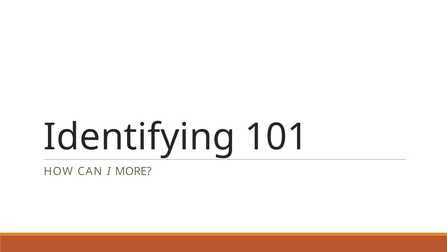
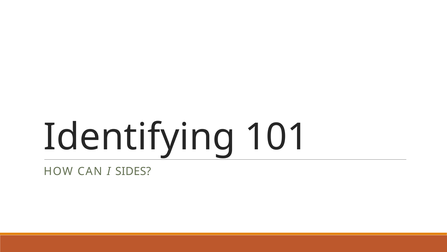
MORE: MORE -> SIDES
